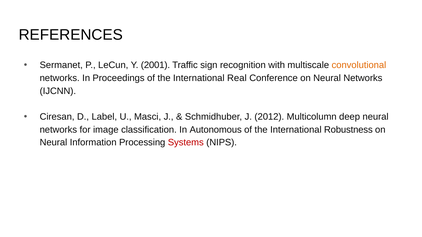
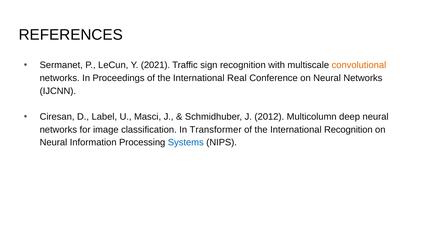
2001: 2001 -> 2021
Autonomous: Autonomous -> Transformer
International Robustness: Robustness -> Recognition
Systems colour: red -> blue
